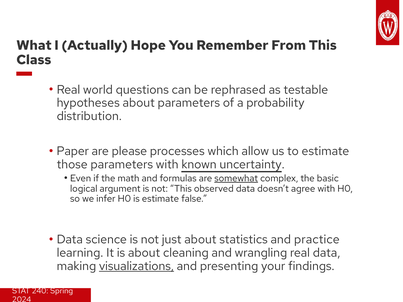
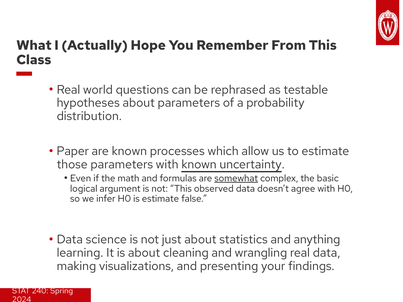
are please: please -> known
practice: practice -> anything
visualizations underline: present -> none
